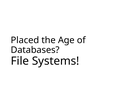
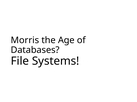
Placed: Placed -> Morris
